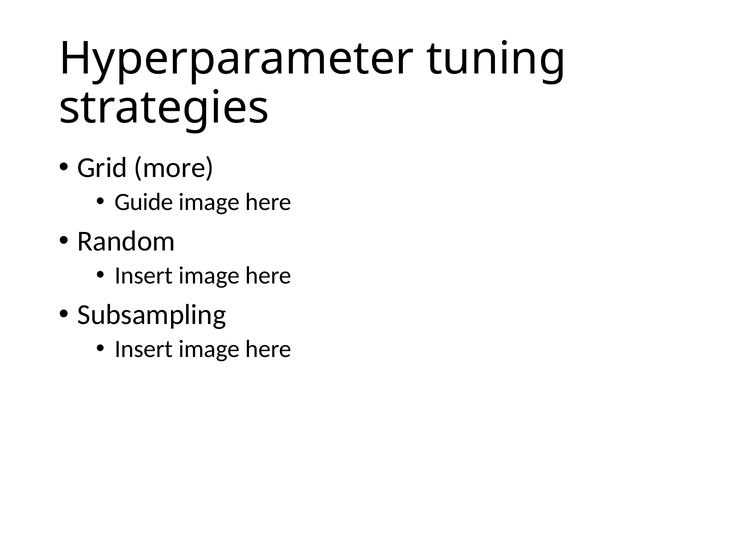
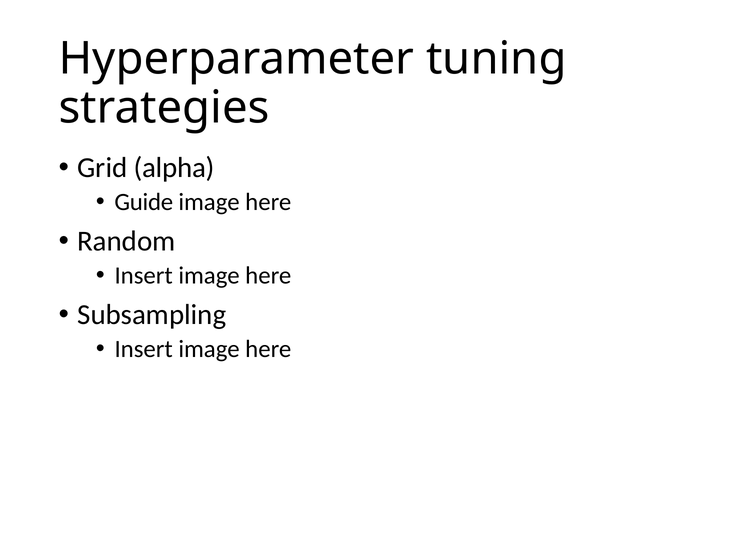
more: more -> alpha
